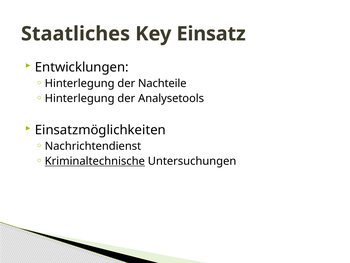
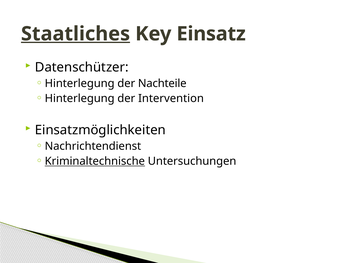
Staatliches underline: none -> present
Entwicklungen: Entwicklungen -> Datenschützer
Analysetools: Analysetools -> Intervention
